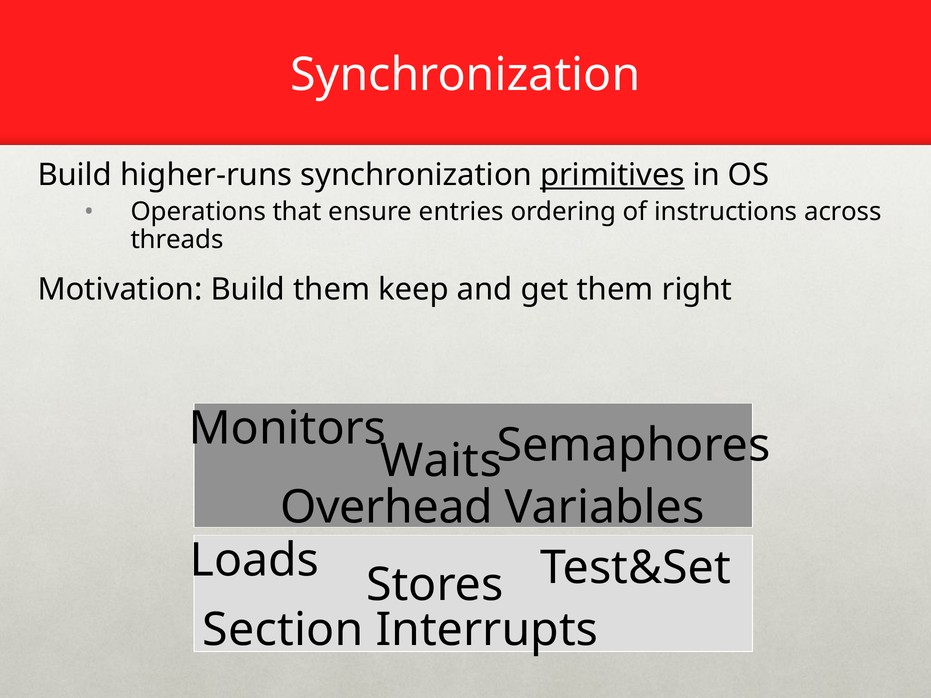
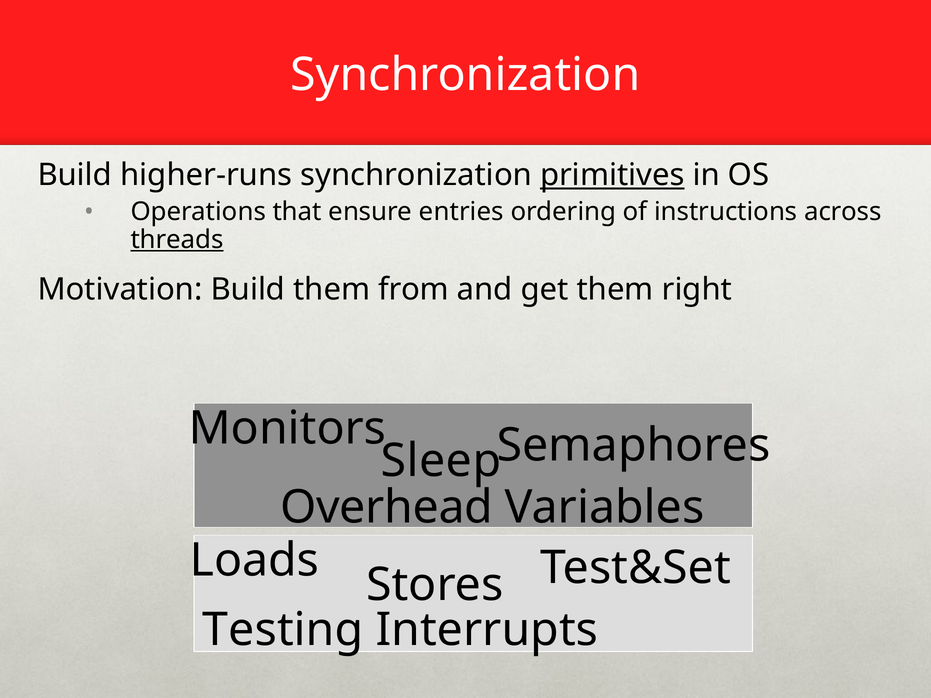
threads underline: none -> present
keep: keep -> from
Waits: Waits -> Sleep
Section: Section -> Testing
